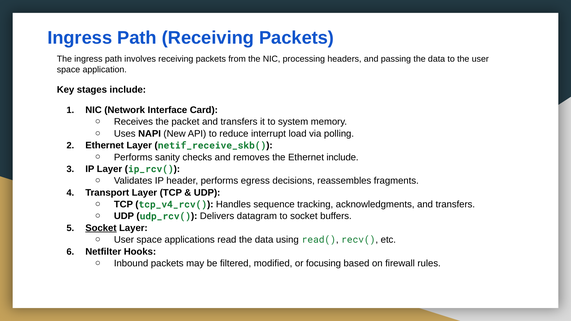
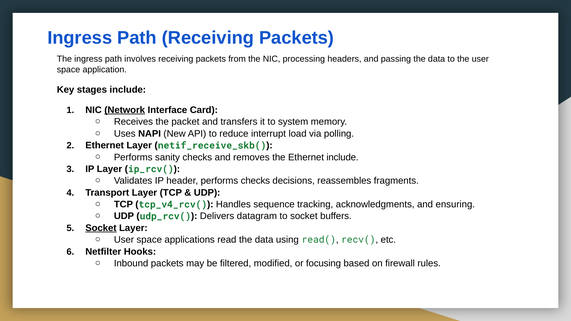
Network underline: none -> present
performs egress: egress -> checks
acknowledgments and transfers: transfers -> ensuring
